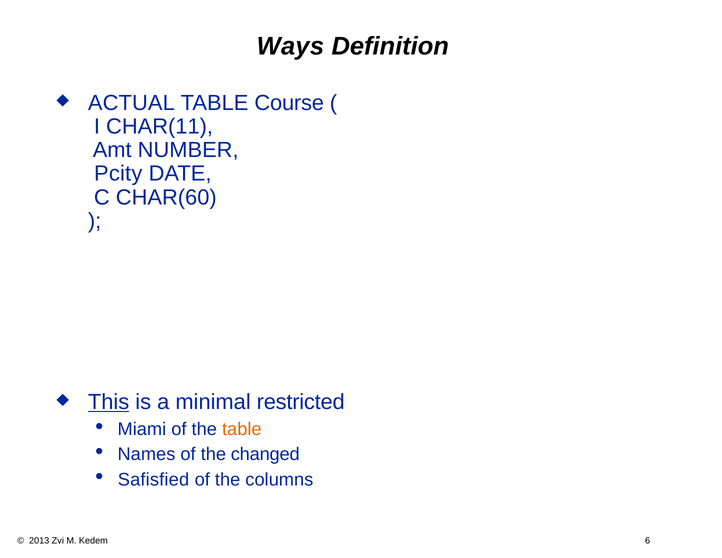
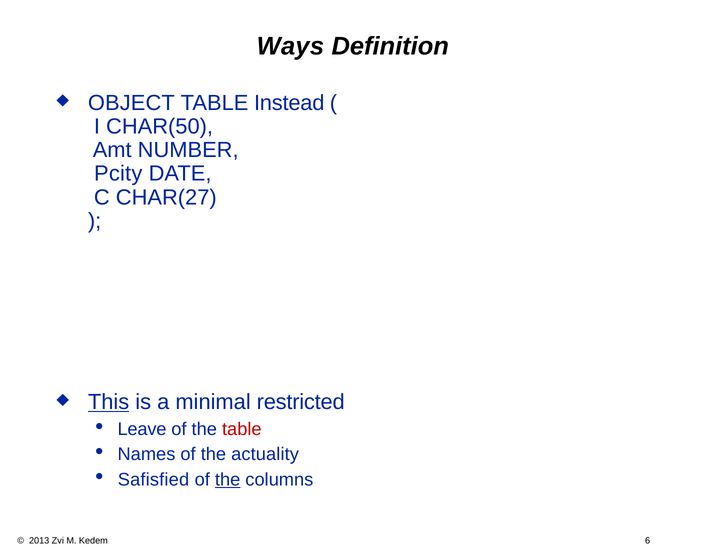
ACTUAL: ACTUAL -> OBJECT
Course: Course -> Instead
CHAR(11: CHAR(11 -> CHAR(50
CHAR(60: CHAR(60 -> CHAR(27
Miami: Miami -> Leave
table at (242, 429) colour: orange -> red
changed: changed -> actuality
the at (228, 480) underline: none -> present
